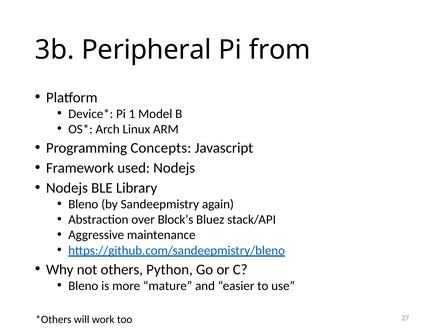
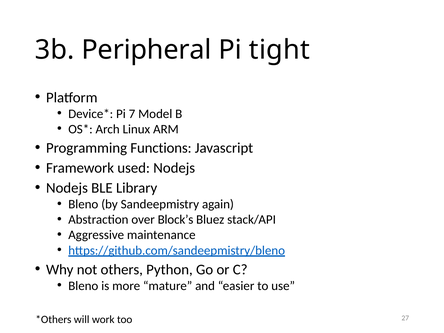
from: from -> tight
1: 1 -> 7
Concepts: Concepts -> Functions
